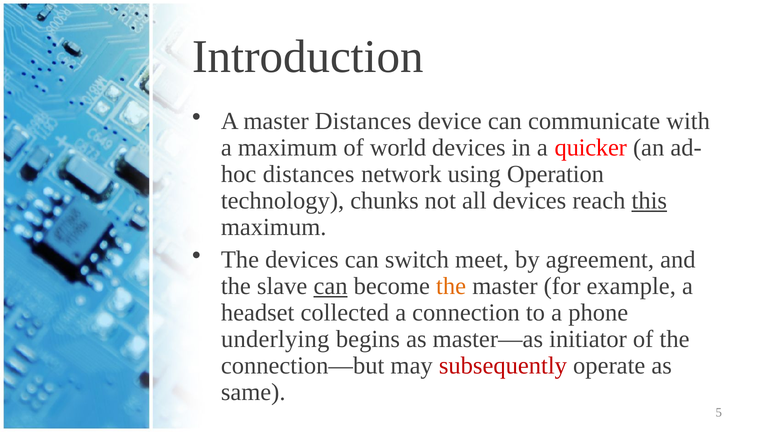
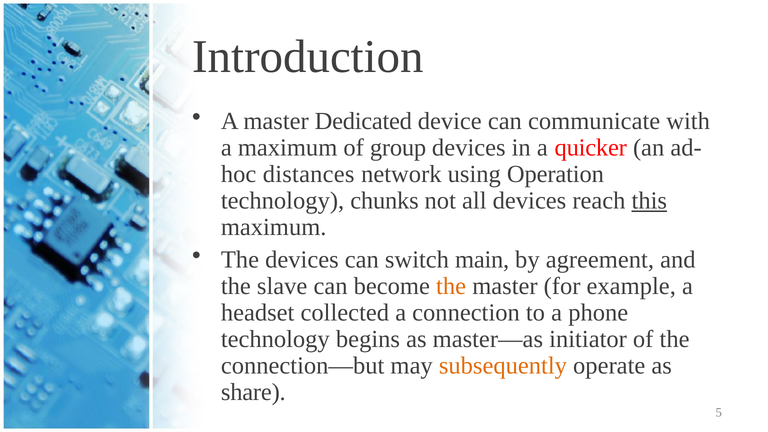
master Distances: Distances -> Dedicated
world: world -> group
meet: meet -> main
can at (331, 286) underline: present -> none
underlying at (275, 339): underlying -> technology
subsequently colour: red -> orange
same: same -> share
